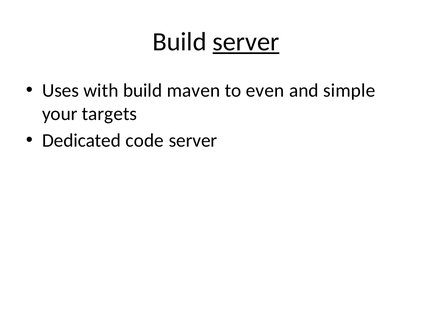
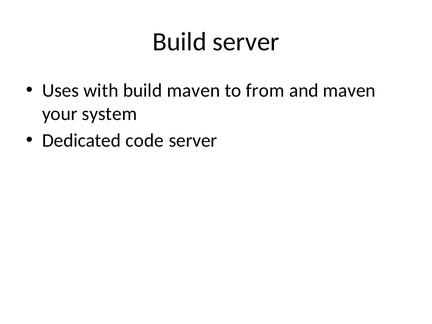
server at (246, 42) underline: present -> none
even: even -> from
and simple: simple -> maven
targets: targets -> system
